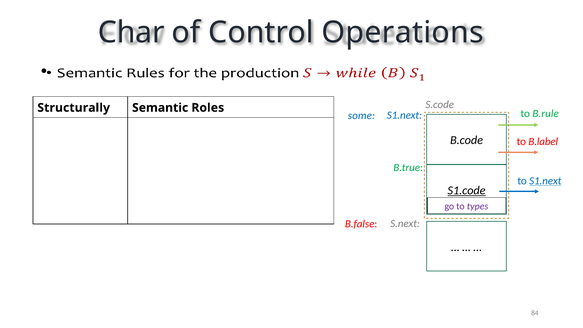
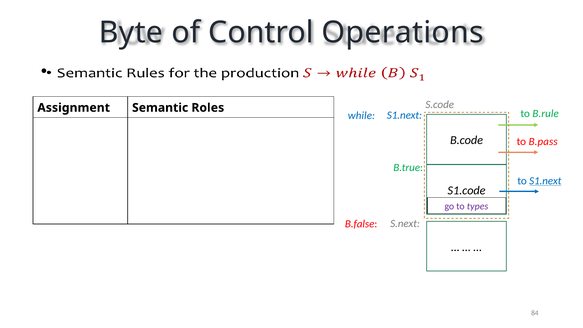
Char: Char -> Byte
Structurally: Structurally -> Assignment
some: some -> while
B.label: B.label -> B.pass
S1.code underline: present -> none
